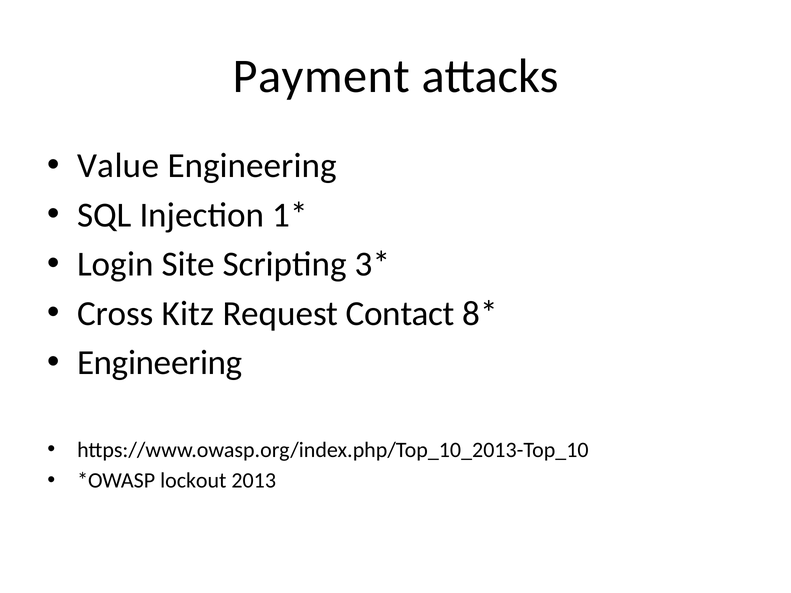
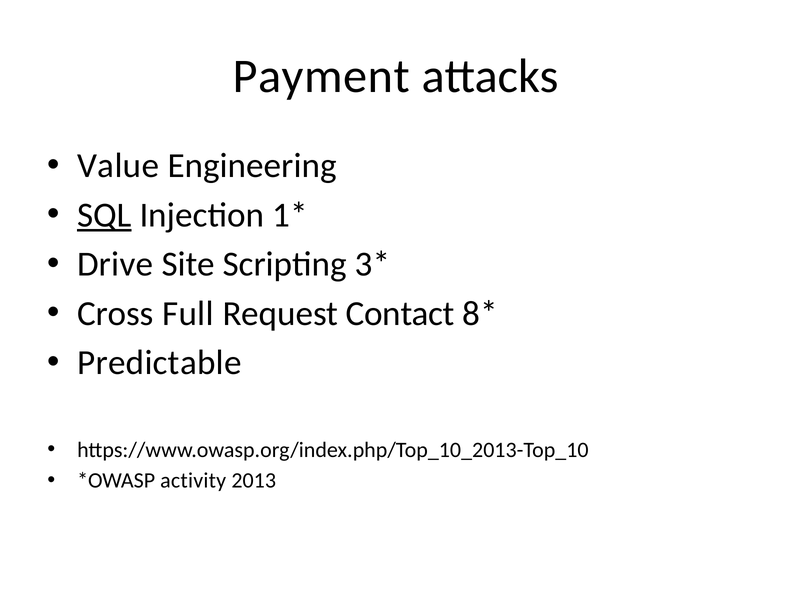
SQL underline: none -> present
Login: Login -> Drive
Kitz: Kitz -> Full
Engineering at (160, 363): Engineering -> Predictable
lockout: lockout -> activity
